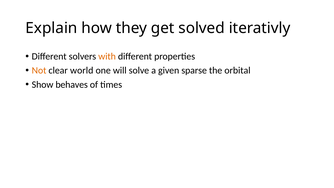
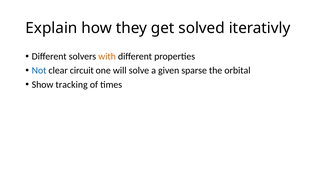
Not colour: orange -> blue
world: world -> circuit
behaves: behaves -> tracking
